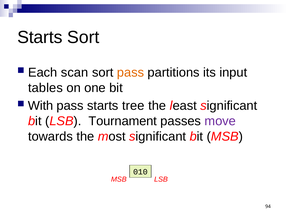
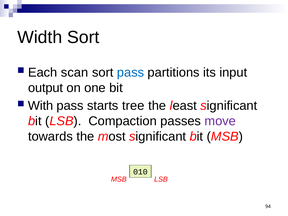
Starts at (40, 37): Starts -> Width
pass at (130, 72) colour: orange -> blue
tables: tables -> output
Tournament: Tournament -> Compaction
